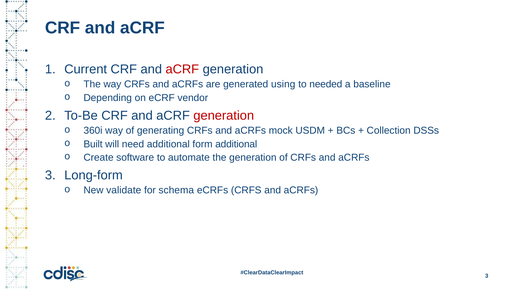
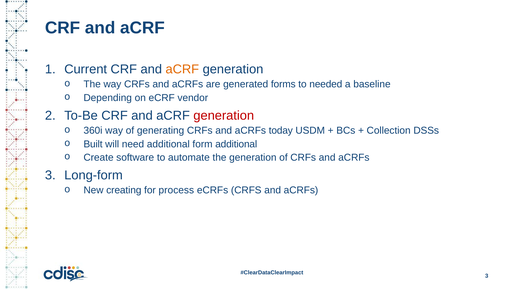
aCRF at (182, 69) colour: red -> orange
using: using -> forms
mock: mock -> today
validate: validate -> creating
schema: schema -> process
